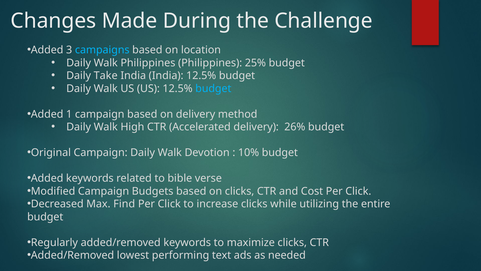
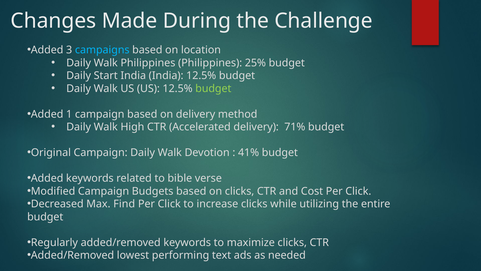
Take: Take -> Start
budget at (213, 88) colour: light blue -> light green
26%: 26% -> 71%
10%: 10% -> 41%
